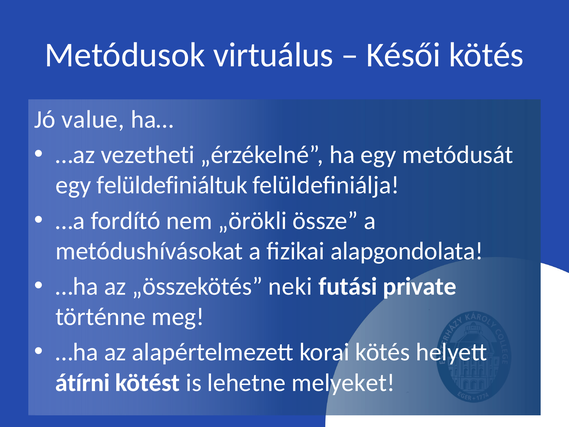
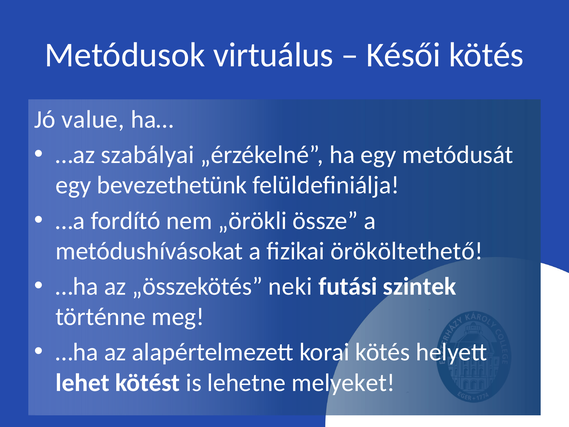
vezetheti: vezetheti -> szabályai
felüldefiniáltuk: felüldefiniáltuk -> bevezethetünk
alapgondolata: alapgondolata -> örököltethető
private: private -> szintek
átírni: átírni -> lehet
